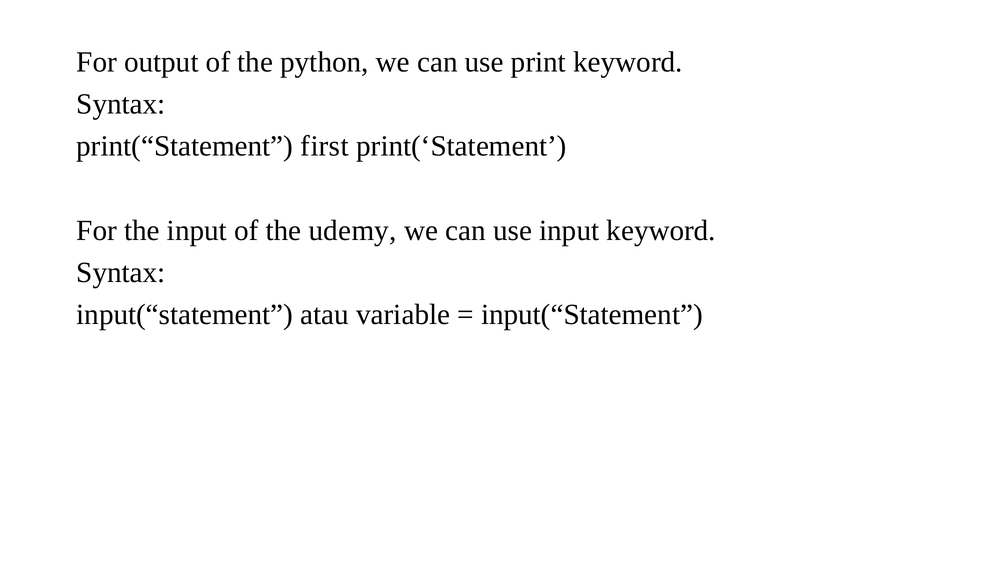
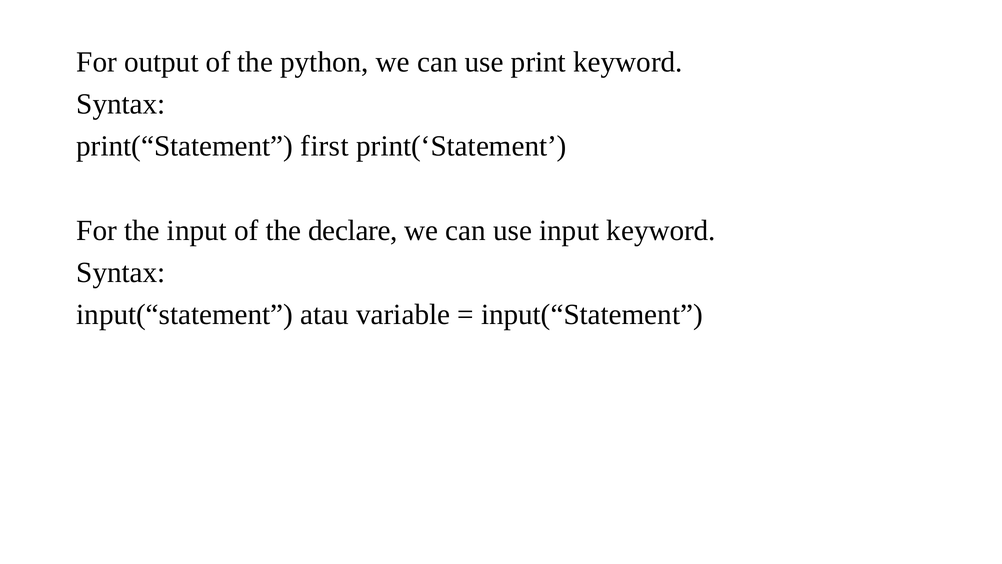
udemy: udemy -> declare
